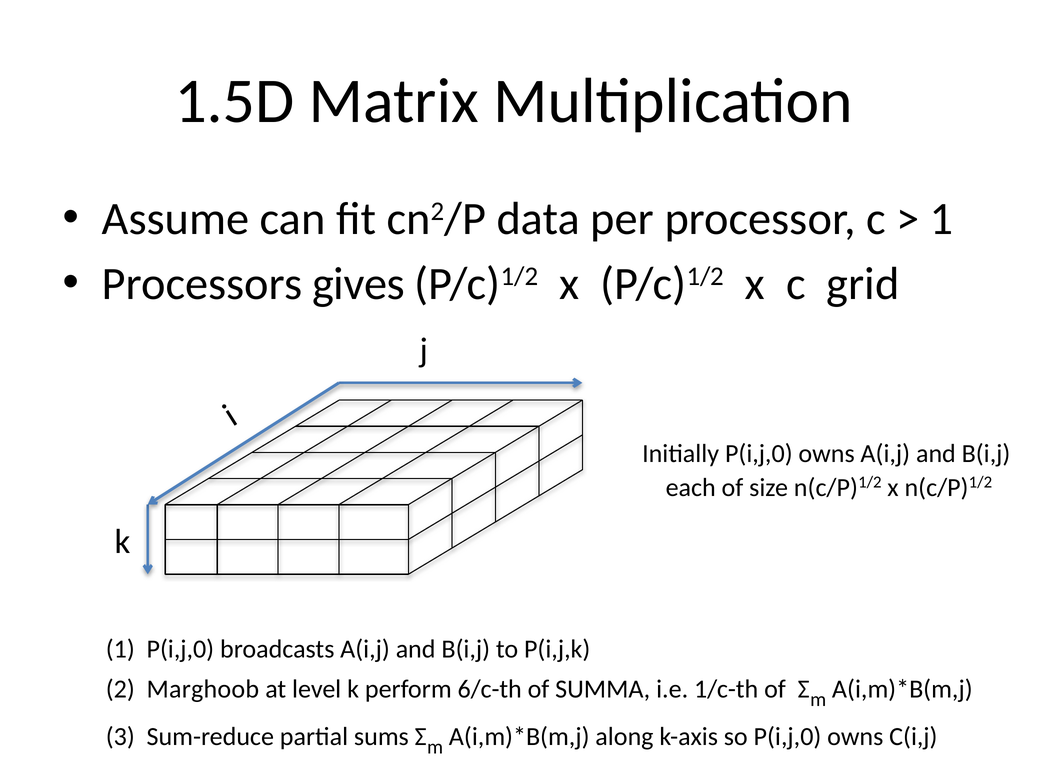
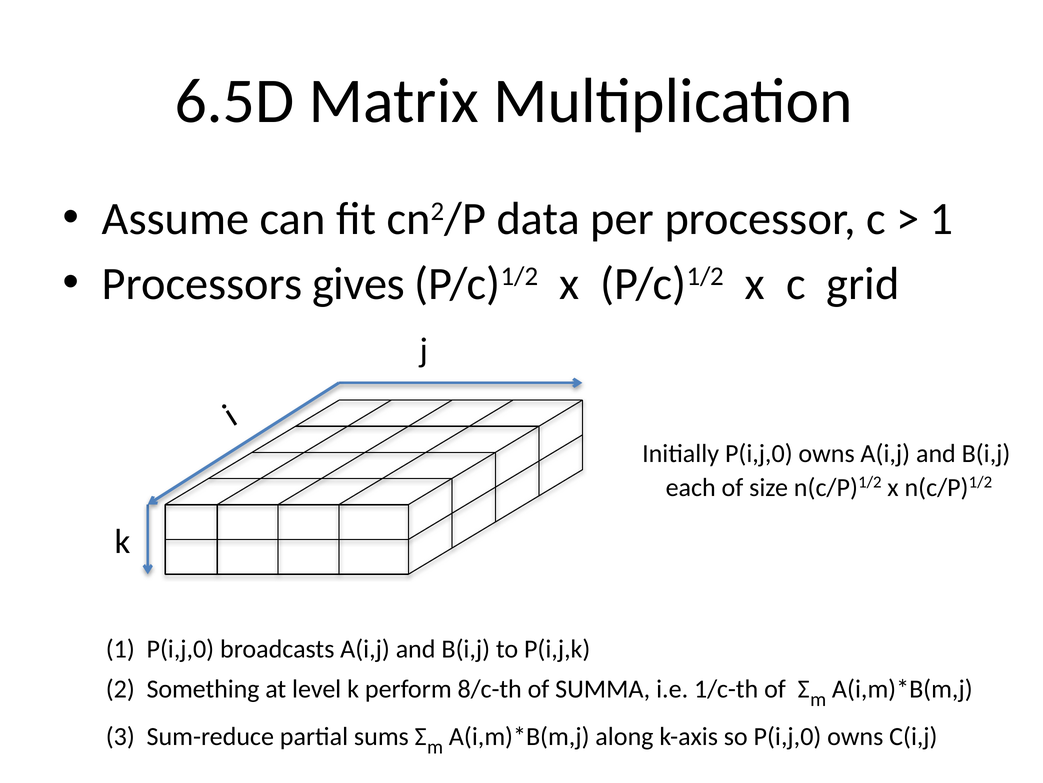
1.5D: 1.5D -> 6.5D
Marghoob: Marghoob -> Something
6/c-th: 6/c-th -> 8/c-th
